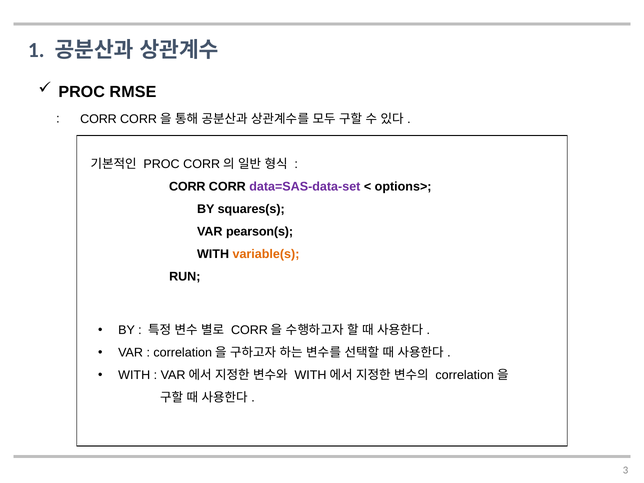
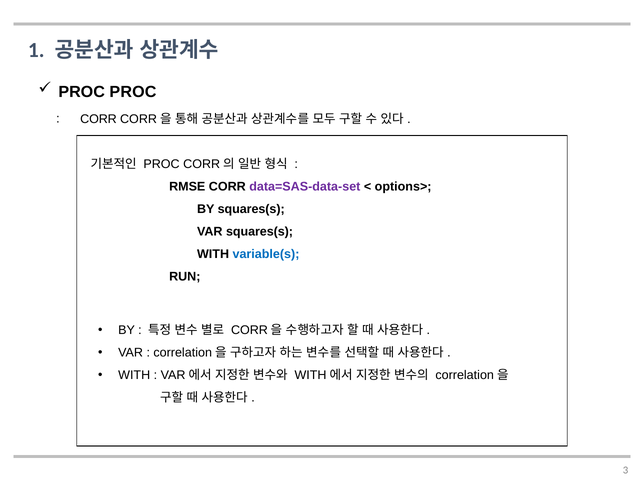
PROC RMSE: RMSE -> PROC
CORR at (187, 186): CORR -> RMSE
VAR pearson(s: pearson(s -> squares(s
variable(s colour: orange -> blue
